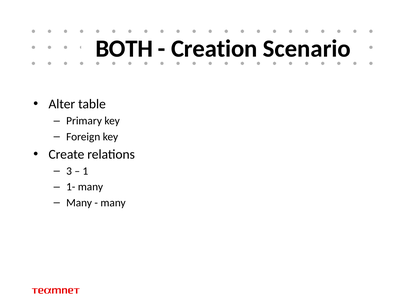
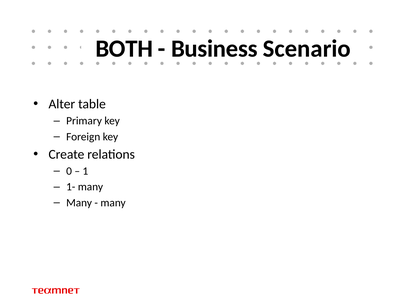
Creation: Creation -> Business
3: 3 -> 0
